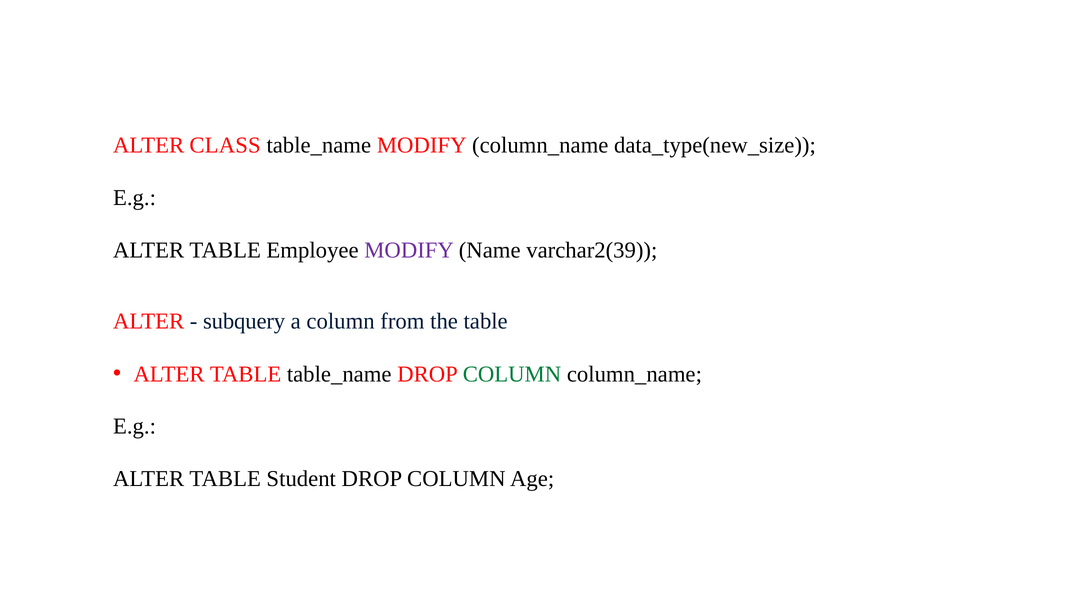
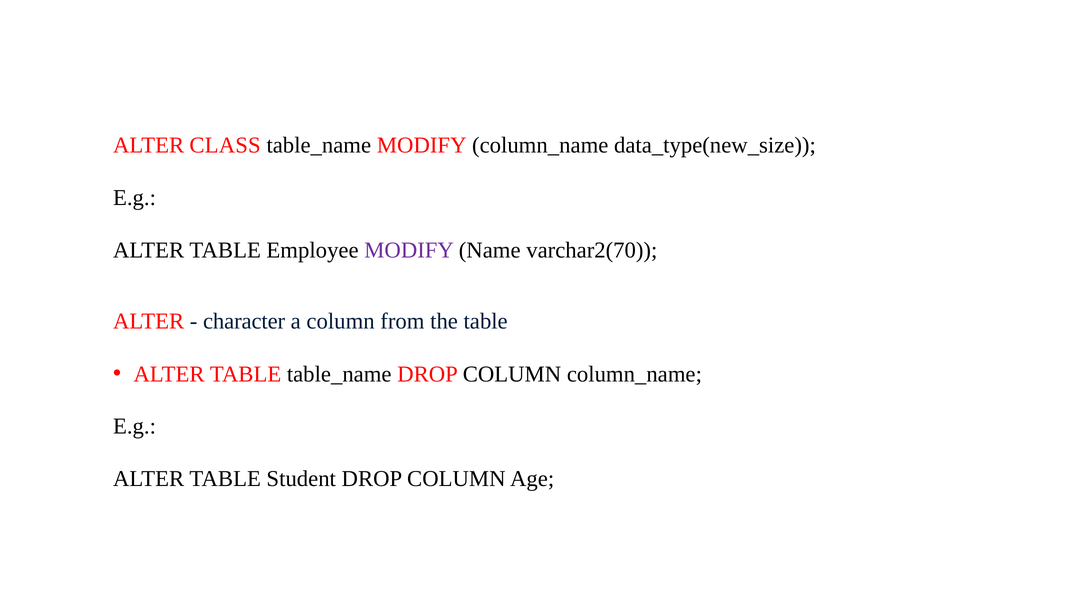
varchar2(39: varchar2(39 -> varchar2(70
subquery: subquery -> character
COLUMN at (512, 374) colour: green -> black
